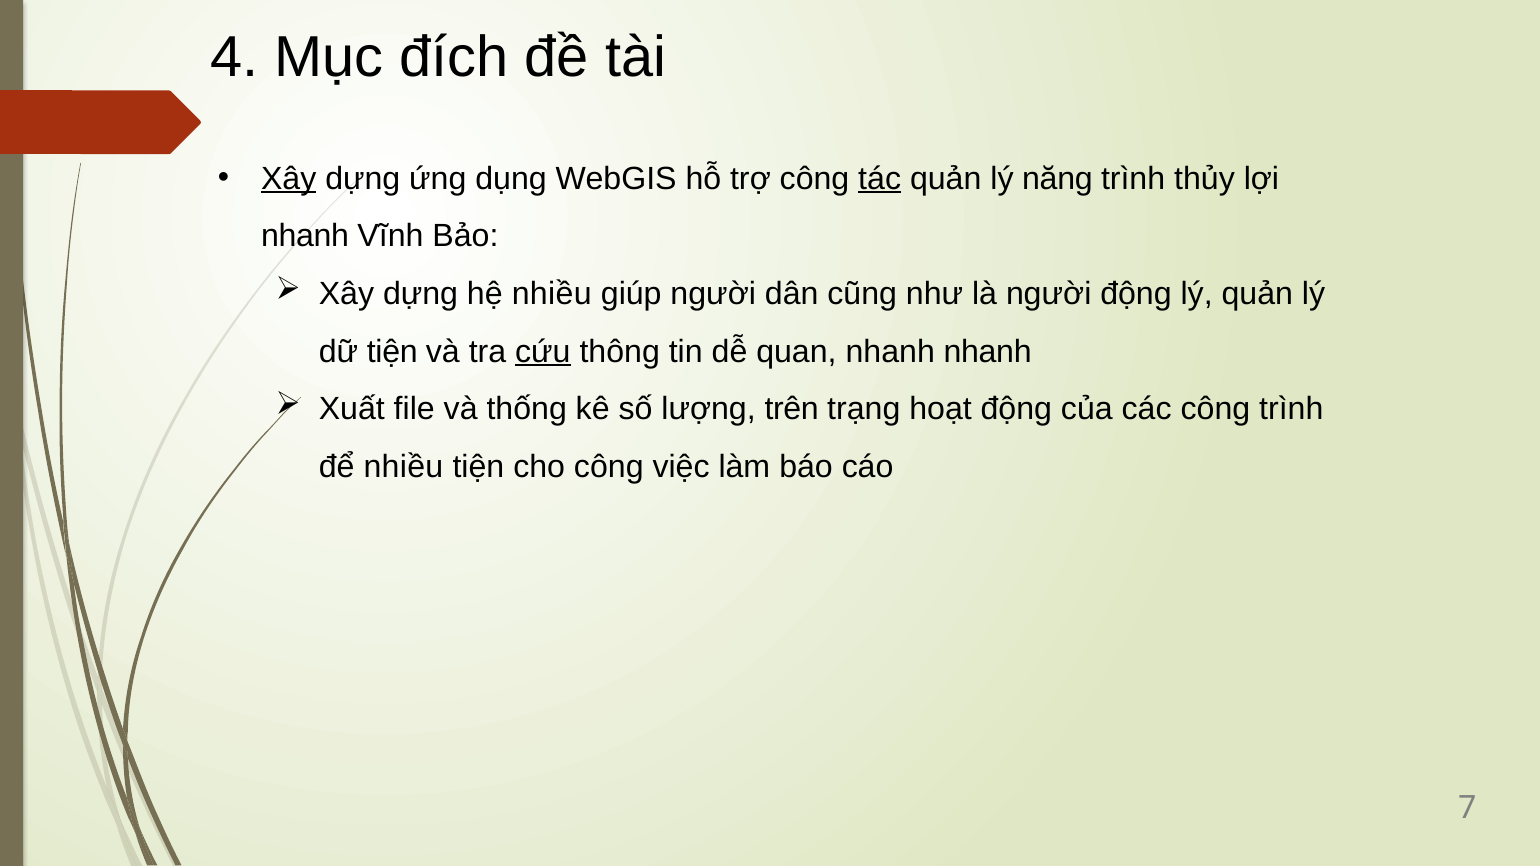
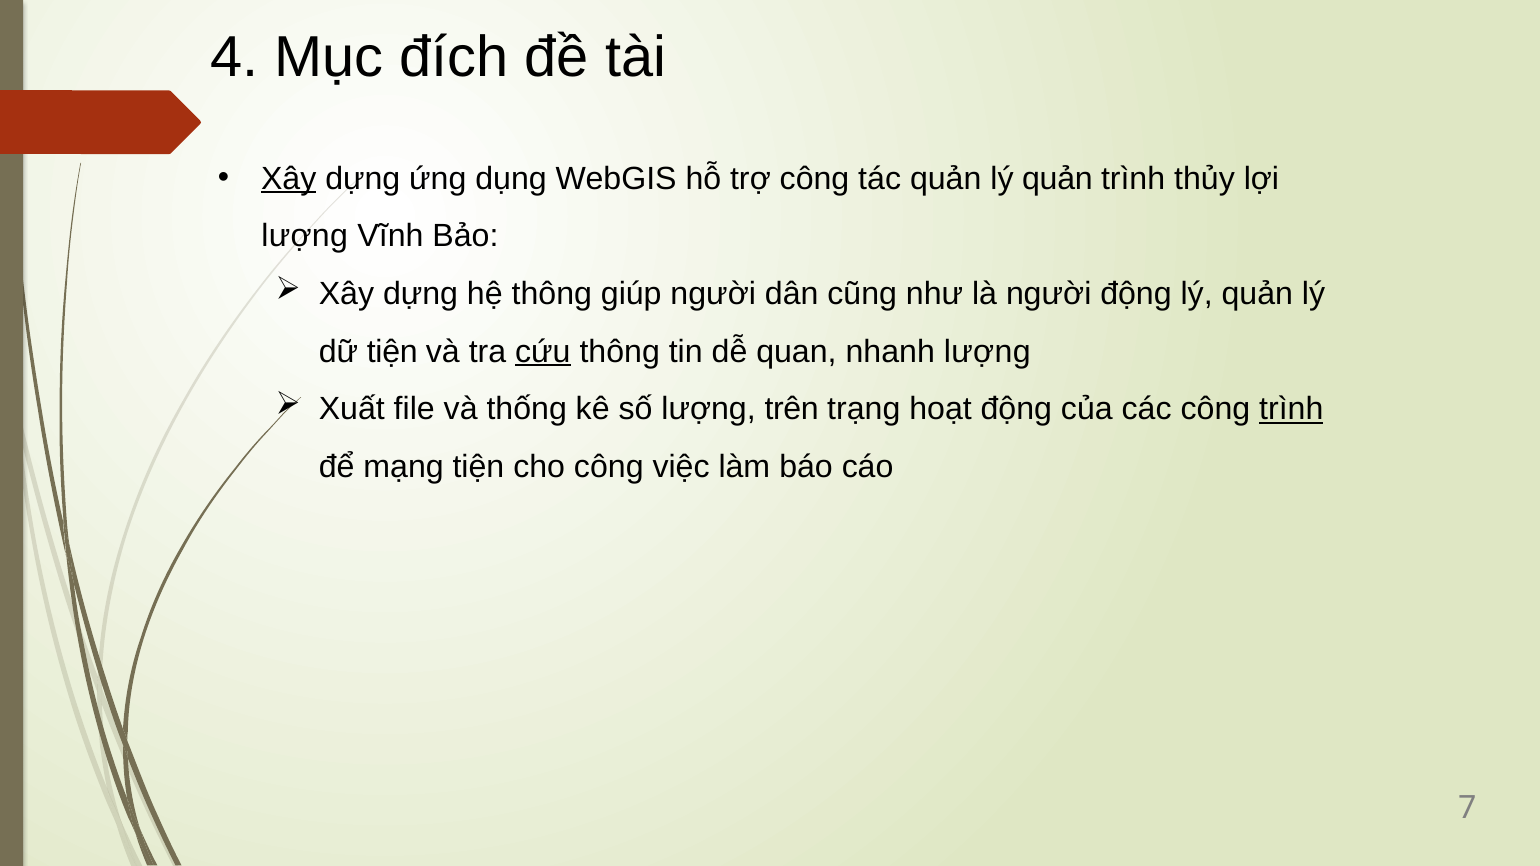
tác underline: present -> none
quản lý năng: năng -> quản
nhanh at (305, 236): nhanh -> lượng
hệ nhiều: nhiều -> thông
nhanh nhanh: nhanh -> lượng
trình at (1291, 409) underline: none -> present
để nhiều: nhiều -> mạng
